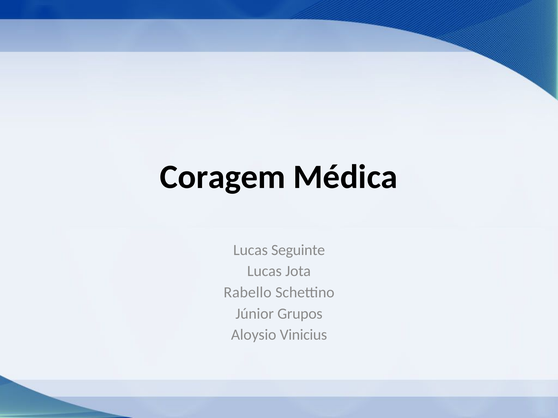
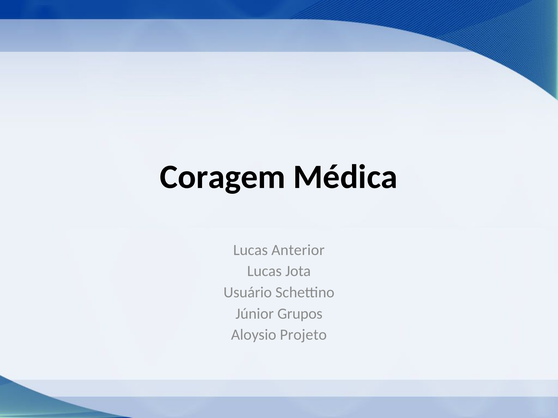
Seguinte: Seguinte -> Anterior
Rabello: Rabello -> Usuário
Vinicius: Vinicius -> Projeto
